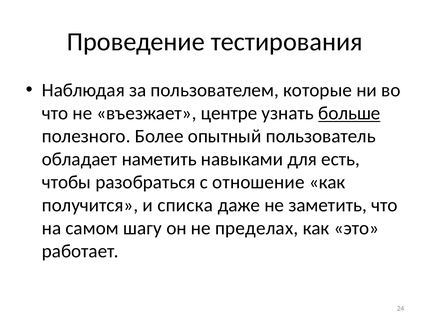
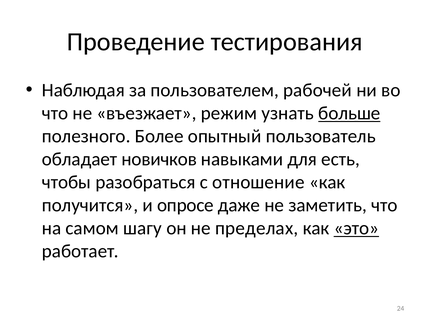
которые: которые -> рабочей
центре: центре -> режим
наметить: наметить -> новичков
списка: списка -> опросе
это underline: none -> present
